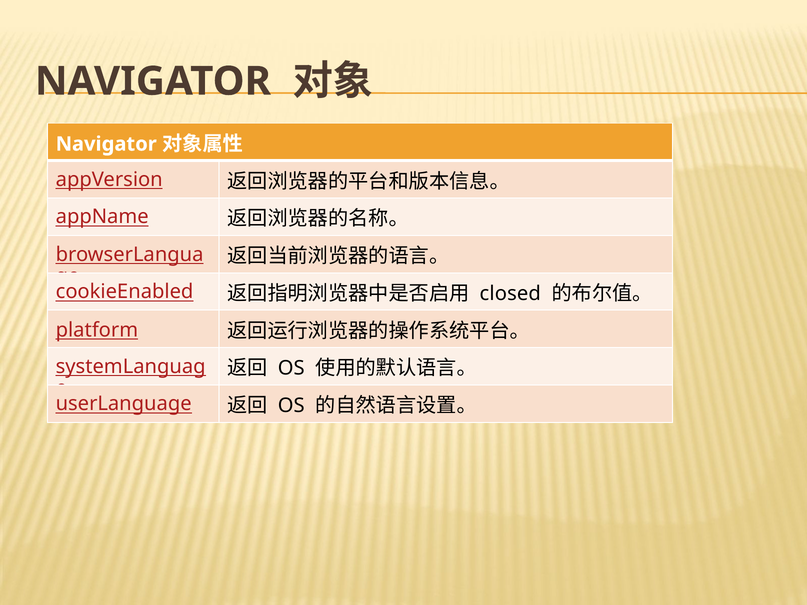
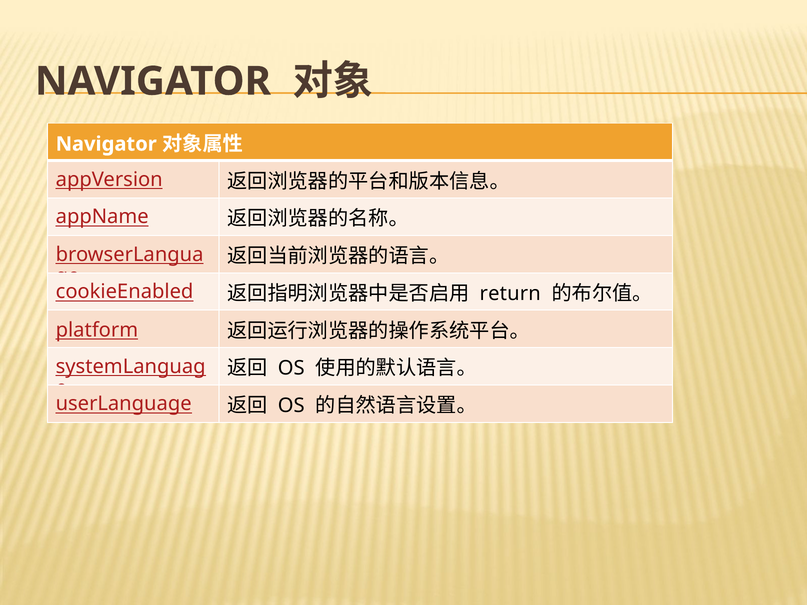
closed: closed -> return
